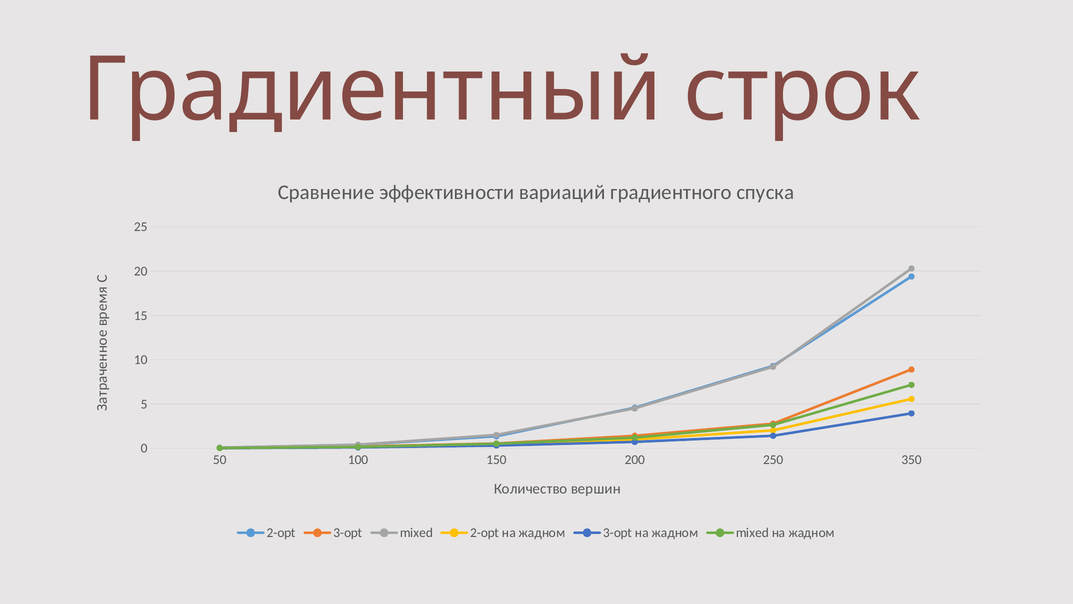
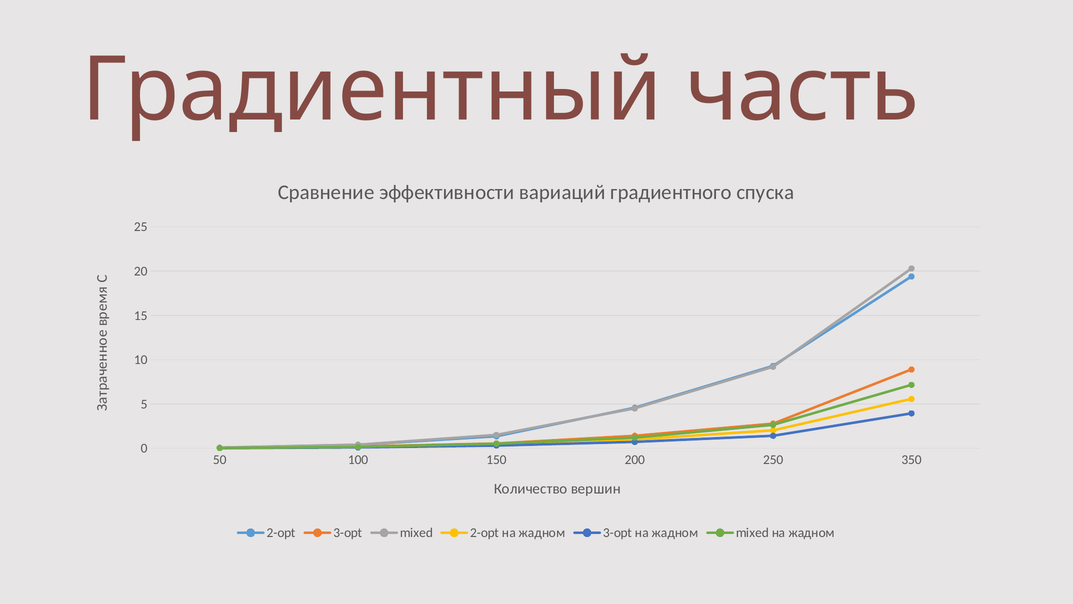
строк: строк -> часть
